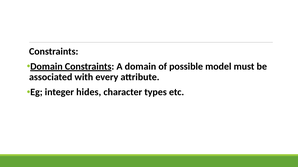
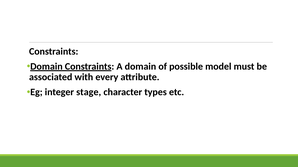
hides: hides -> stage
